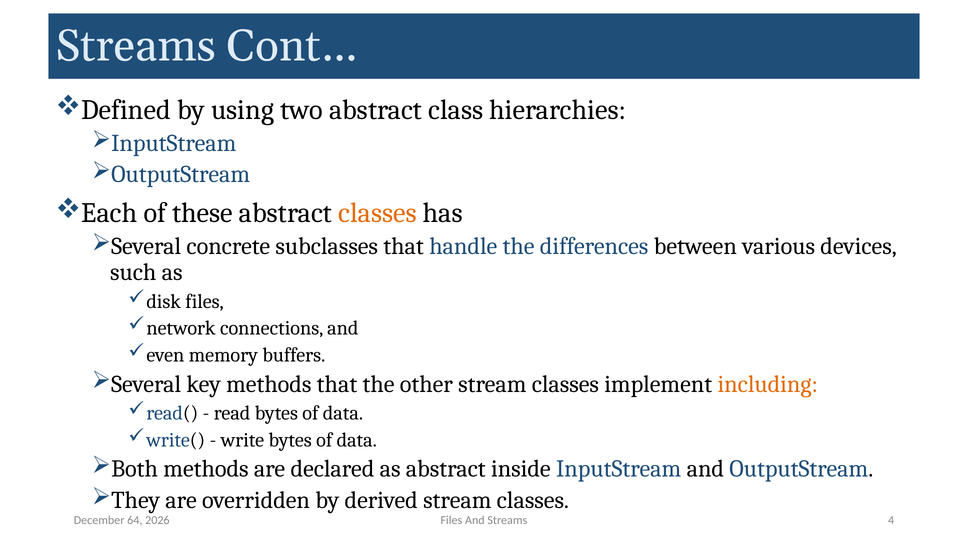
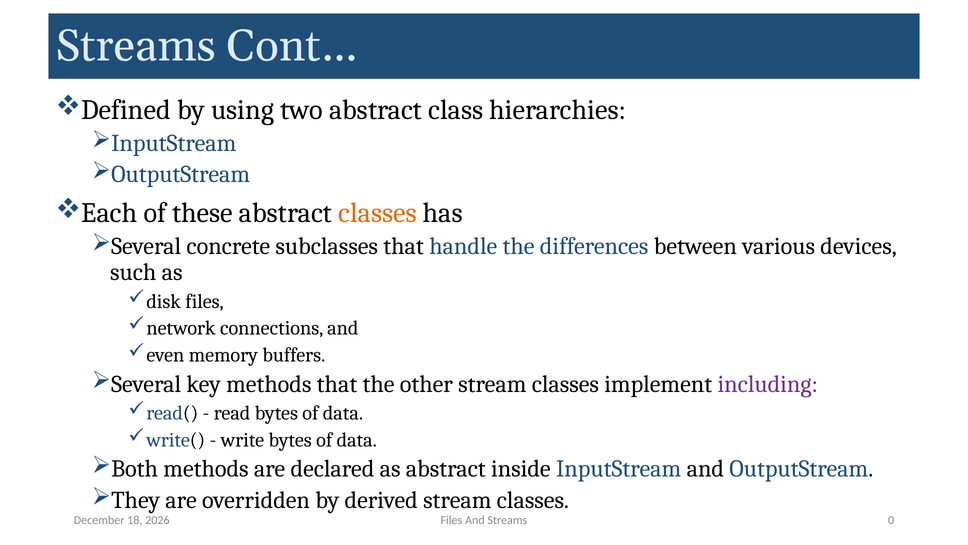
including colour: orange -> purple
64: 64 -> 18
4: 4 -> 0
